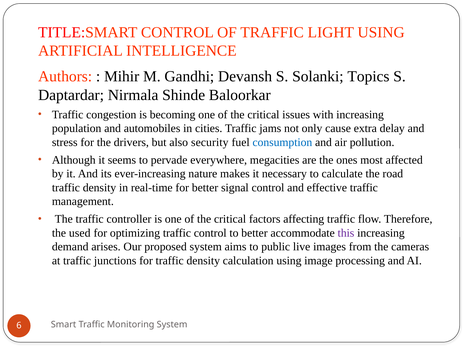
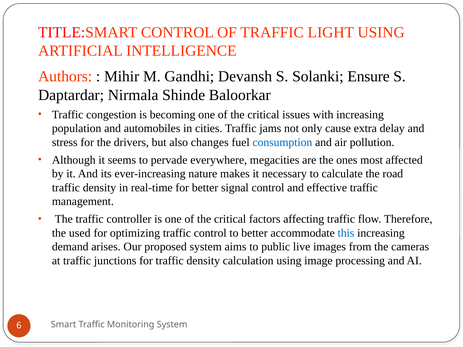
Topics: Topics -> Ensure
security: security -> changes
this colour: purple -> blue
